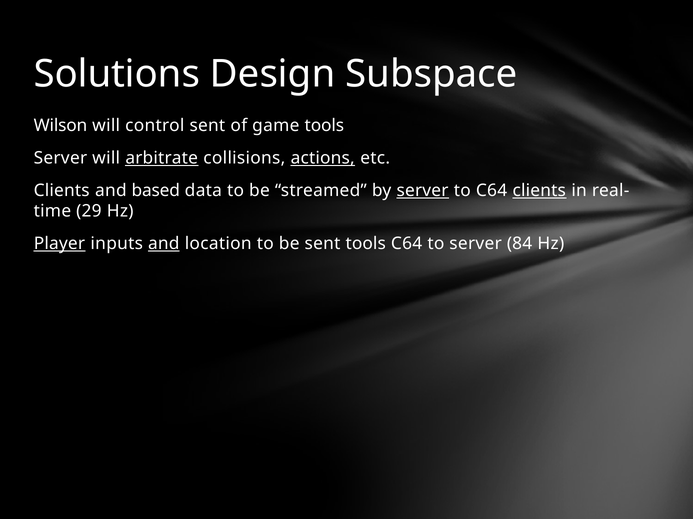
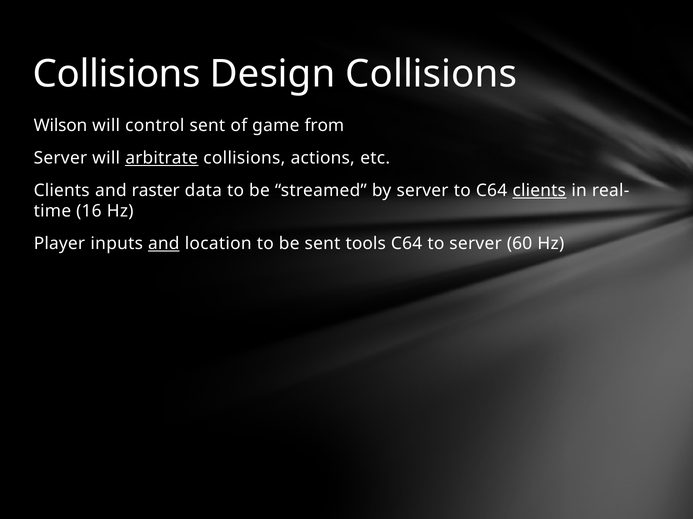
Solutions at (117, 74): Solutions -> Collisions
Design Subspace: Subspace -> Collisions
game tools: tools -> from
actions underline: present -> none
based: based -> raster
server at (423, 191) underline: present -> none
29: 29 -> 16
Player underline: present -> none
84: 84 -> 60
